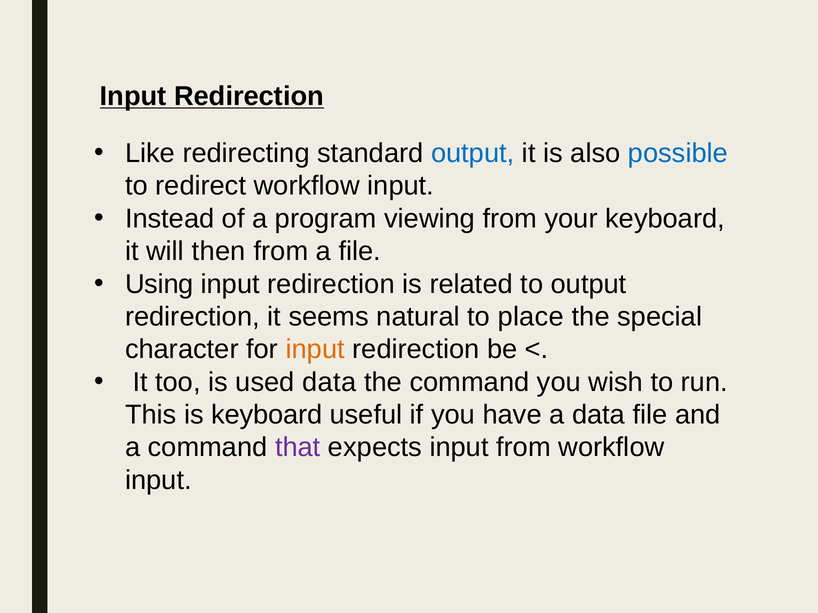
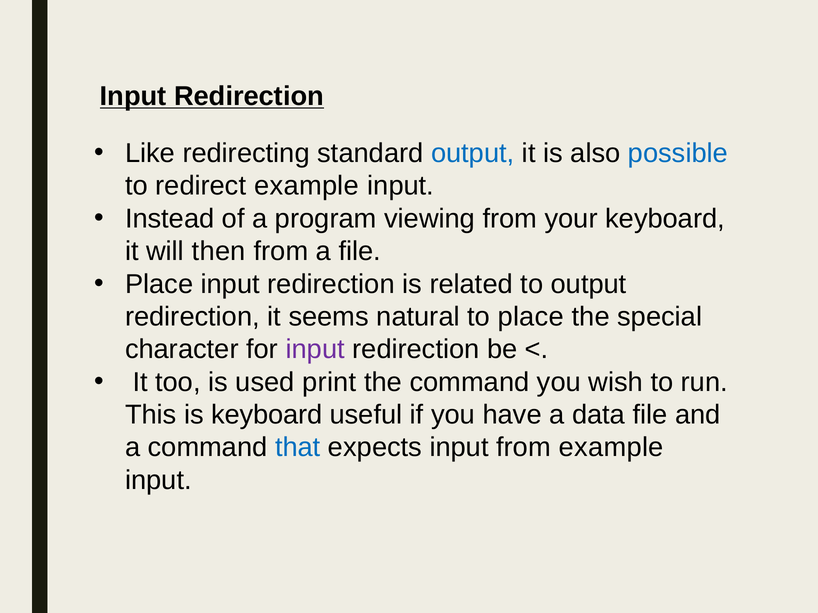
redirect workflow: workflow -> example
Using at (159, 284): Using -> Place
input at (315, 350) colour: orange -> purple
used data: data -> print
that colour: purple -> blue
from workflow: workflow -> example
